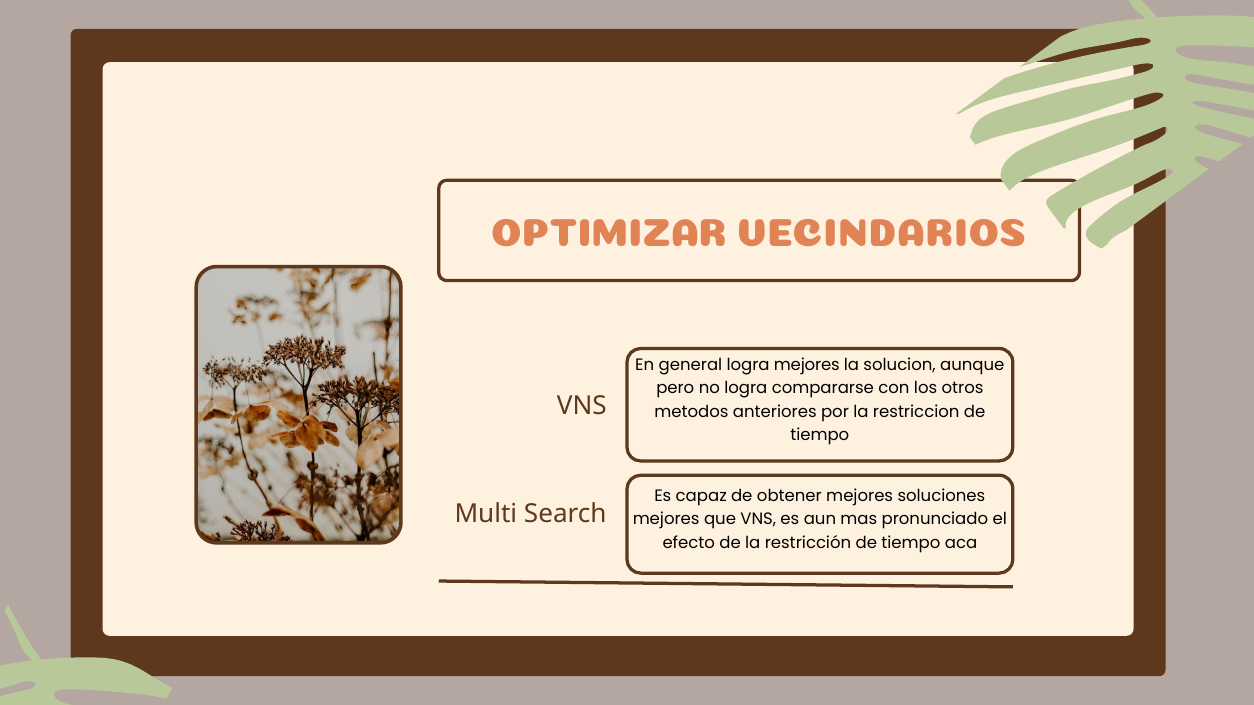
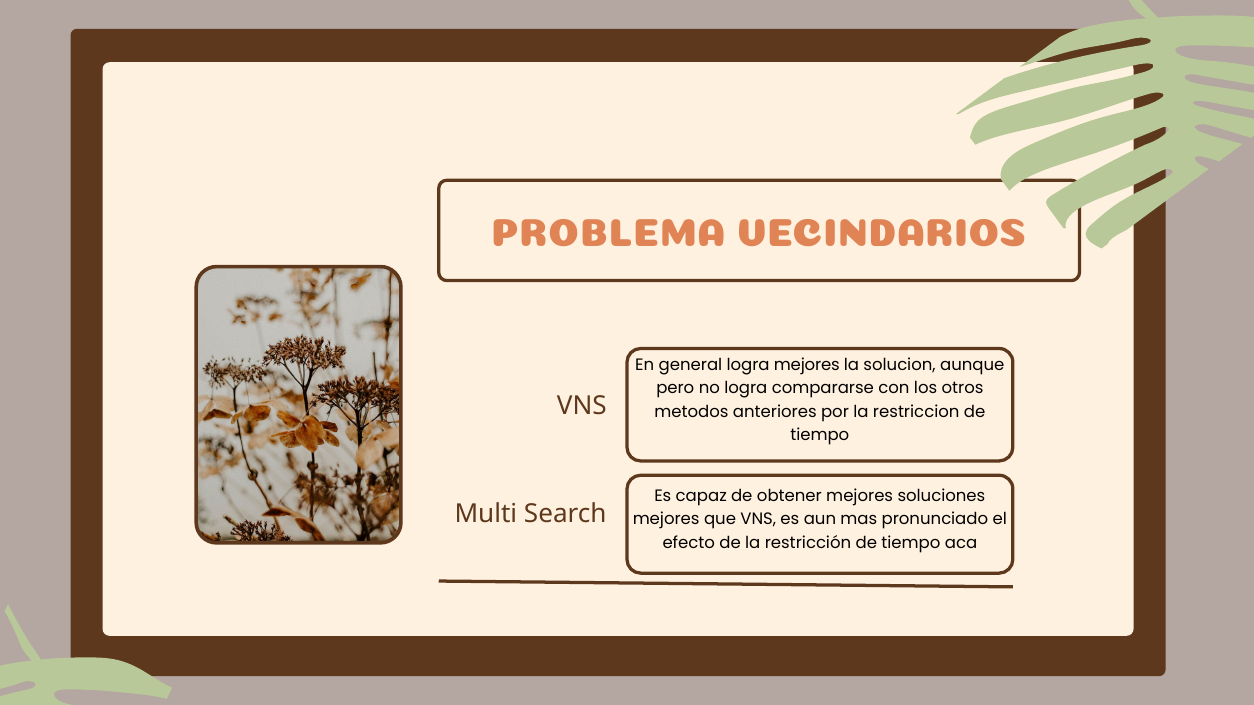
OPTIMIZAR: OPTIMIZAR -> PROBLEMA
